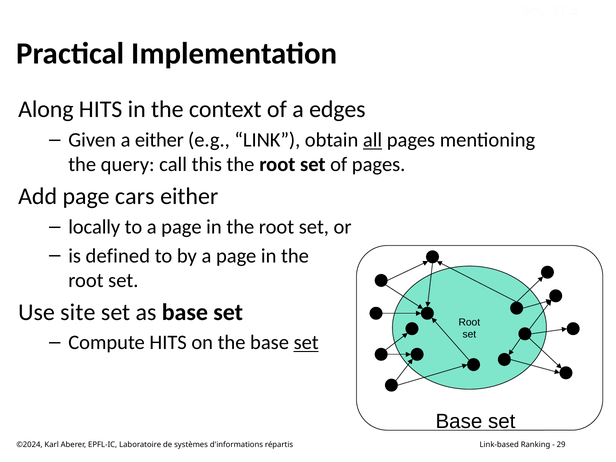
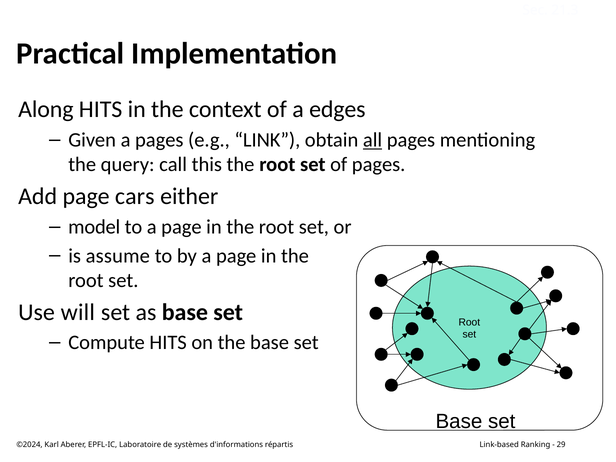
a either: either -> pages
locally: locally -> model
defined: defined -> assume
site: site -> will
set at (306, 343) underline: present -> none
